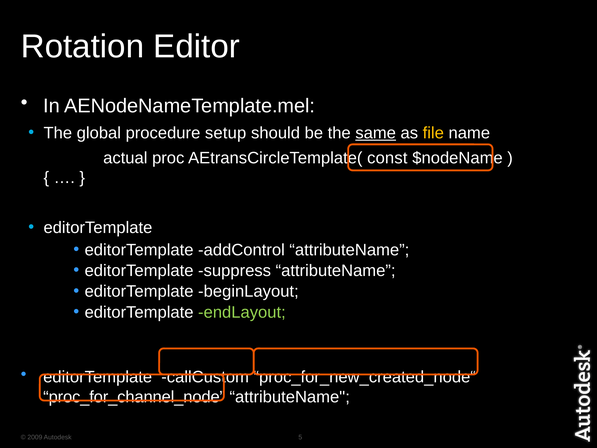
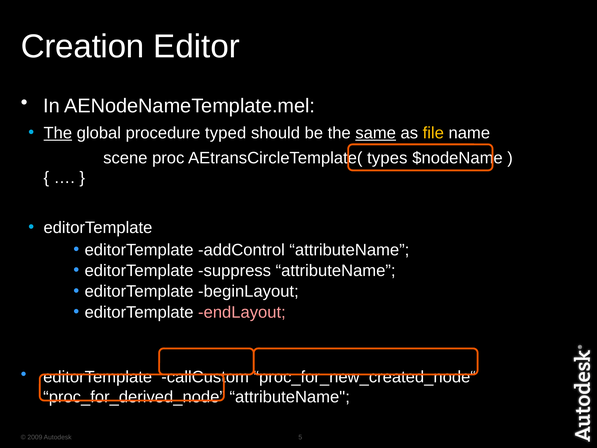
Rotation: Rotation -> Creation
The at (58, 133) underline: none -> present
setup: setup -> typed
actual: actual -> scene
const: const -> types
endLayout colour: light green -> pink
proc_for_channel_node: proc_for_channel_node -> proc_for_derived_node
